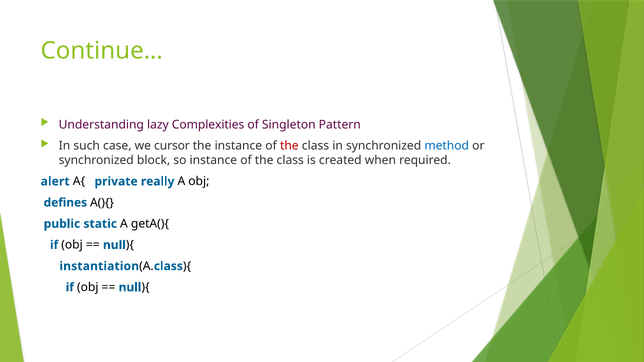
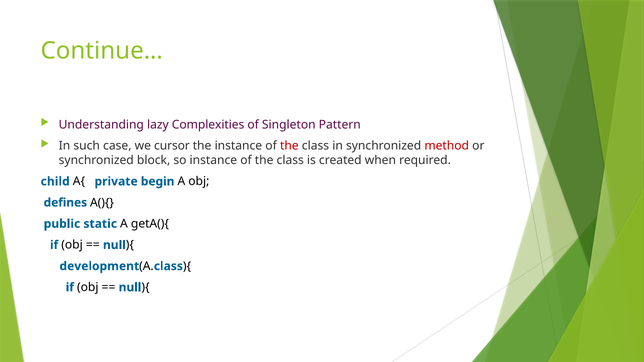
method colour: blue -> red
alert: alert -> child
really: really -> begin
instantiation: instantiation -> development
